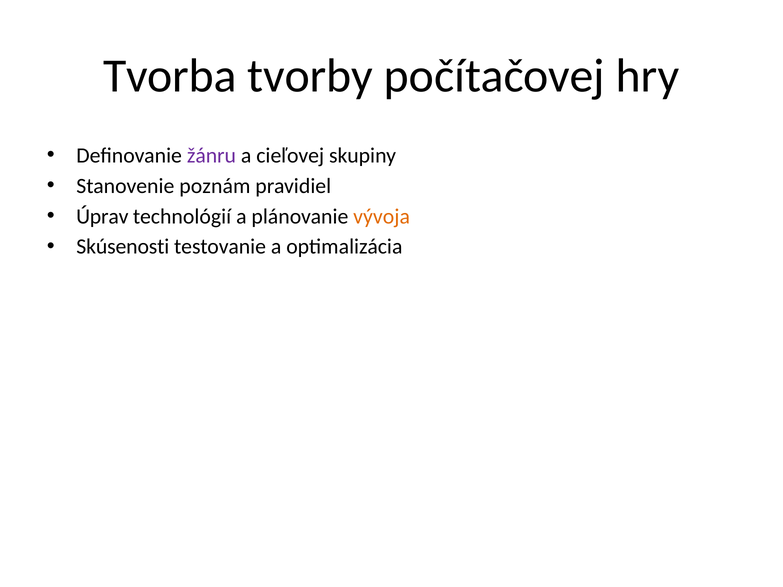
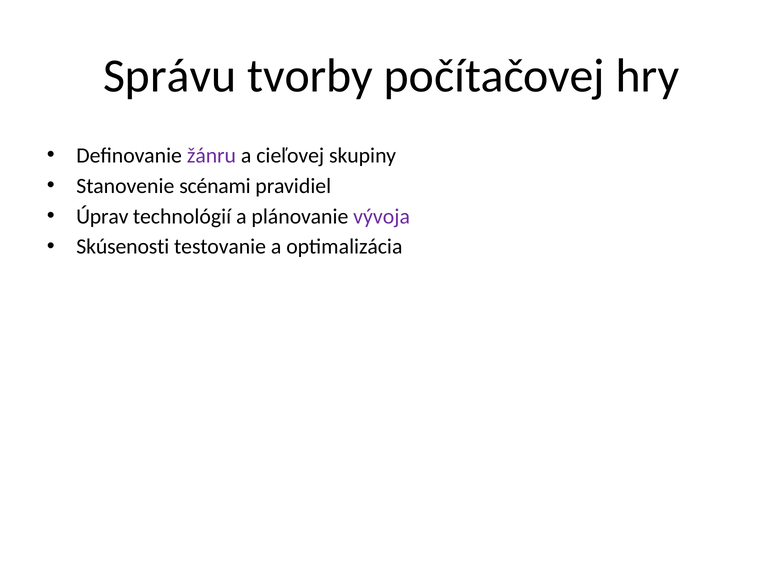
Tvorba: Tvorba -> Správu
poznám: poznám -> scénami
vývoja colour: orange -> purple
